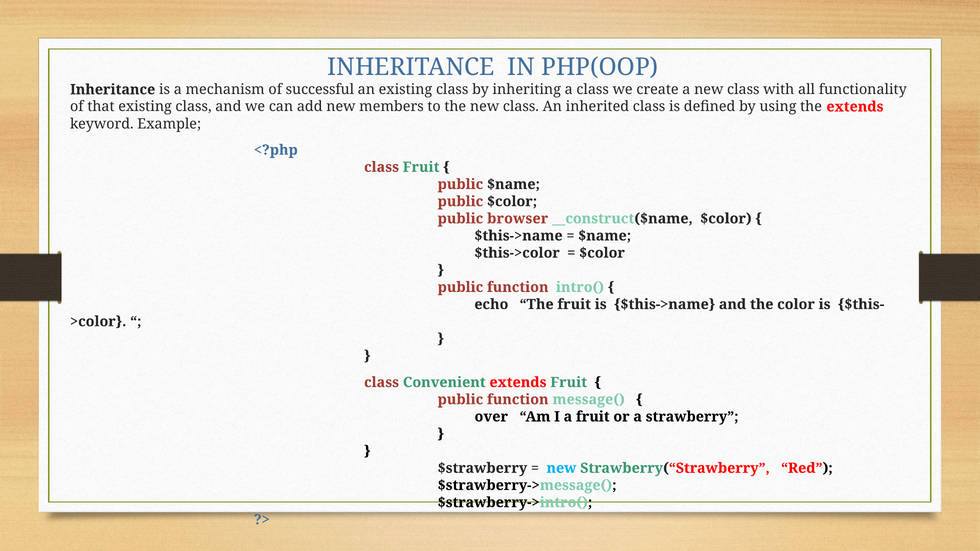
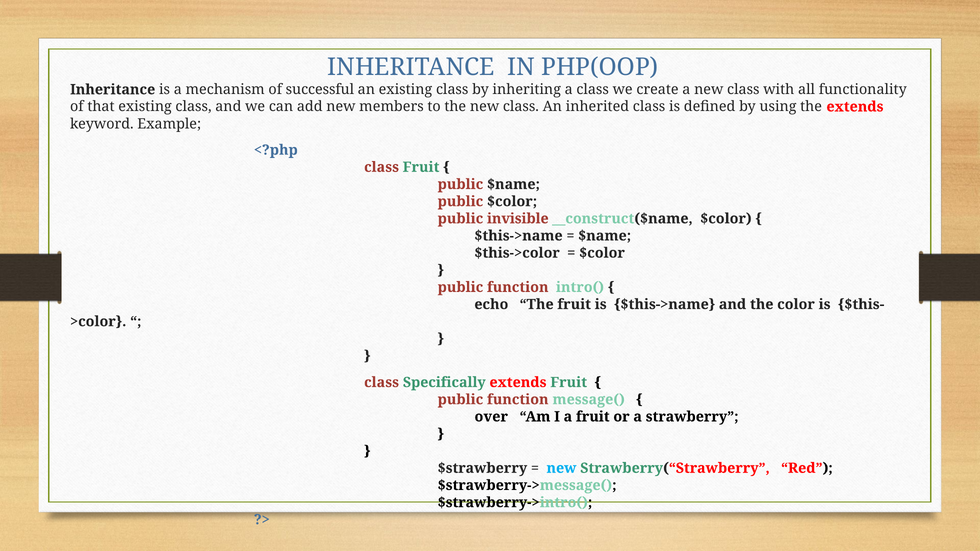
browser: browser -> invisible
Convenient: Convenient -> Specifically
